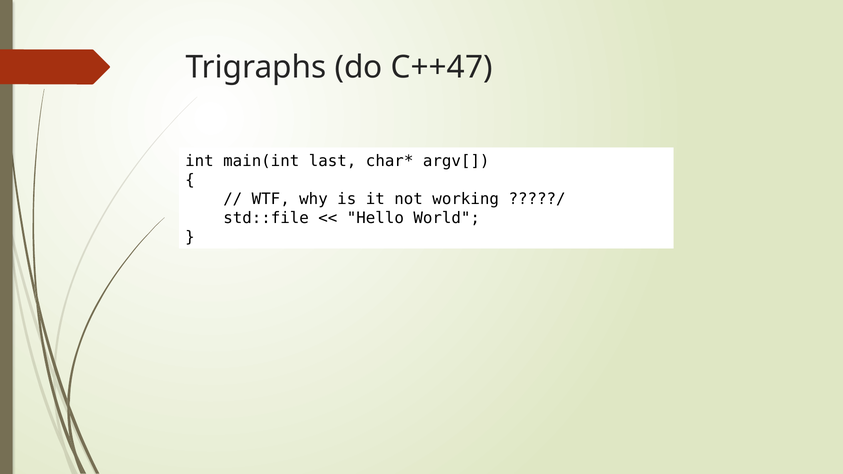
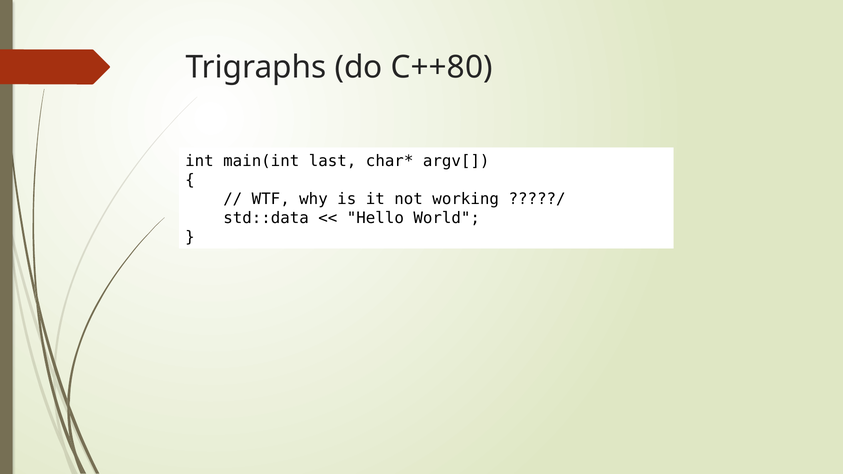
C++47: C++47 -> C++80
std::file: std::file -> std::data
